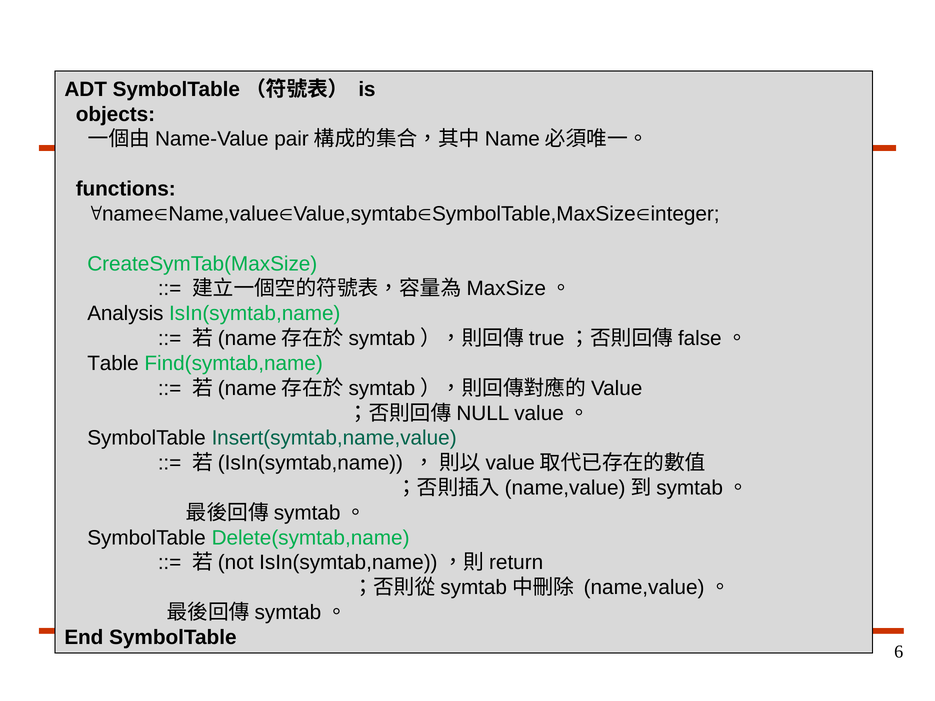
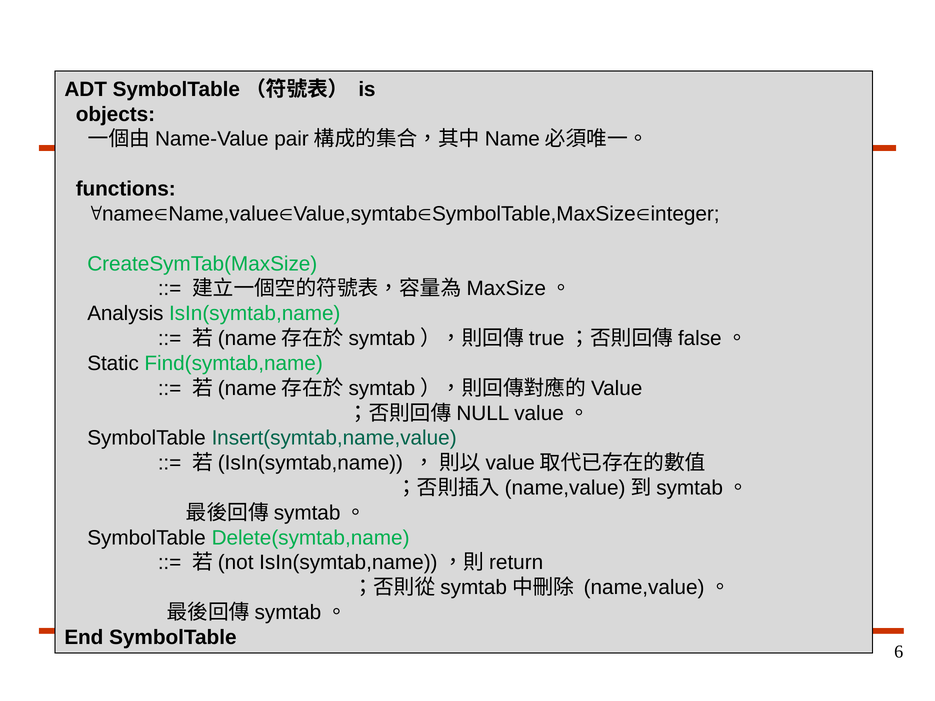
Table: Table -> Static
